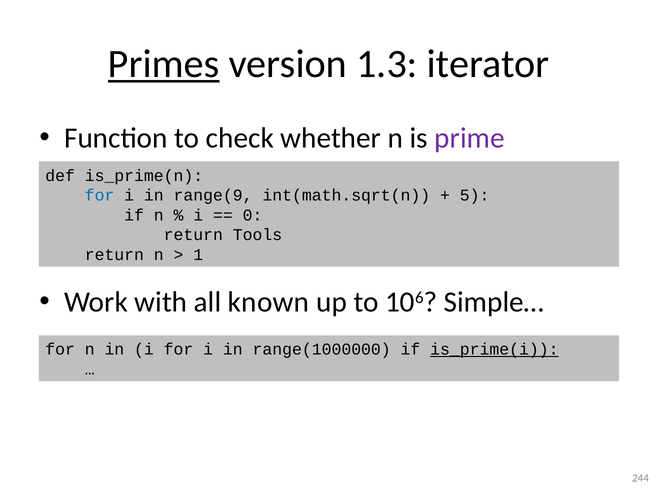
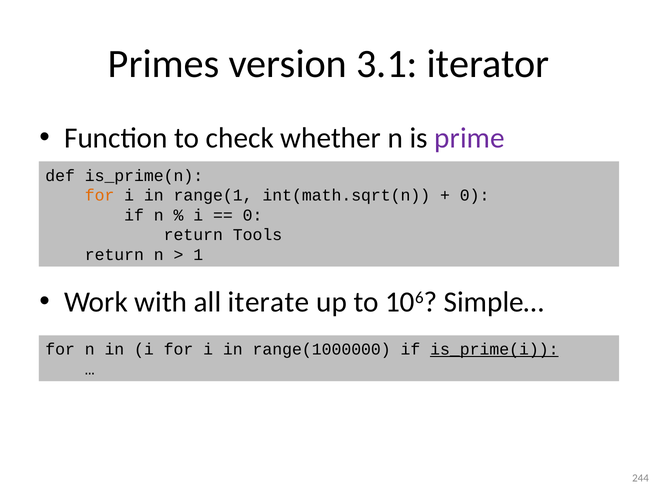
Primes underline: present -> none
1.3: 1.3 -> 3.1
for at (100, 195) colour: blue -> orange
range(9: range(9 -> range(1
5 at (475, 195): 5 -> 0
known: known -> iterate
